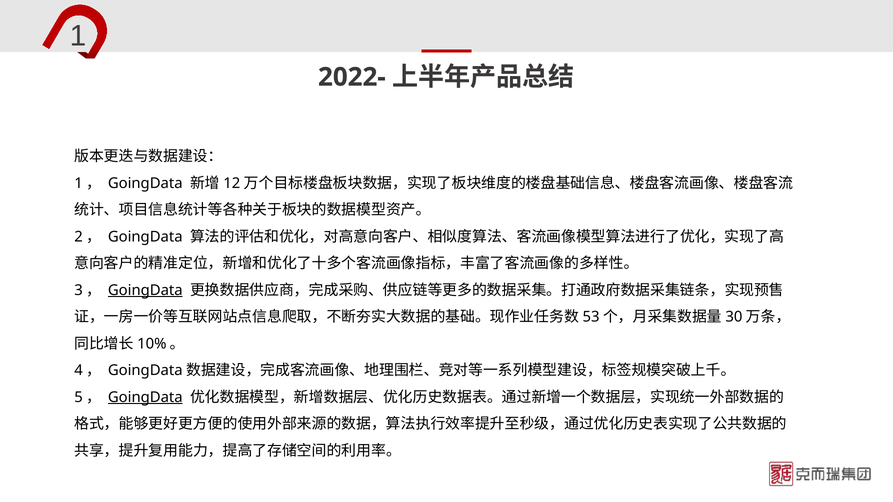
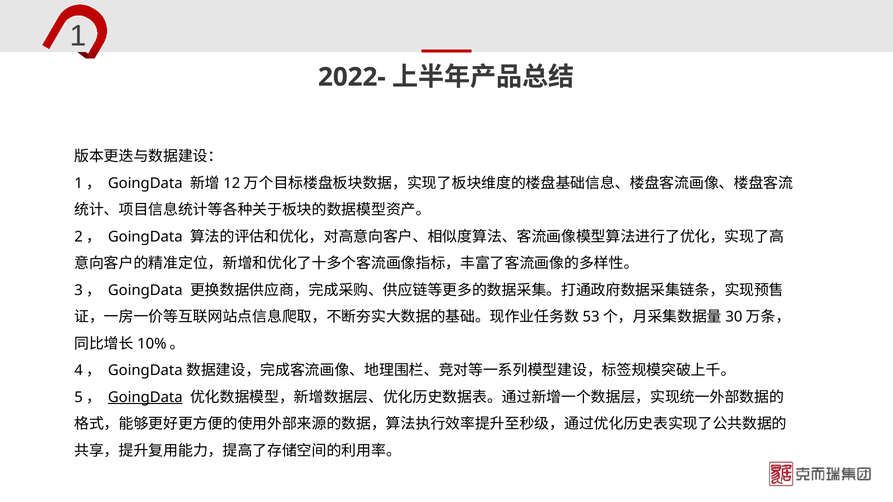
GoingData at (145, 290) underline: present -> none
